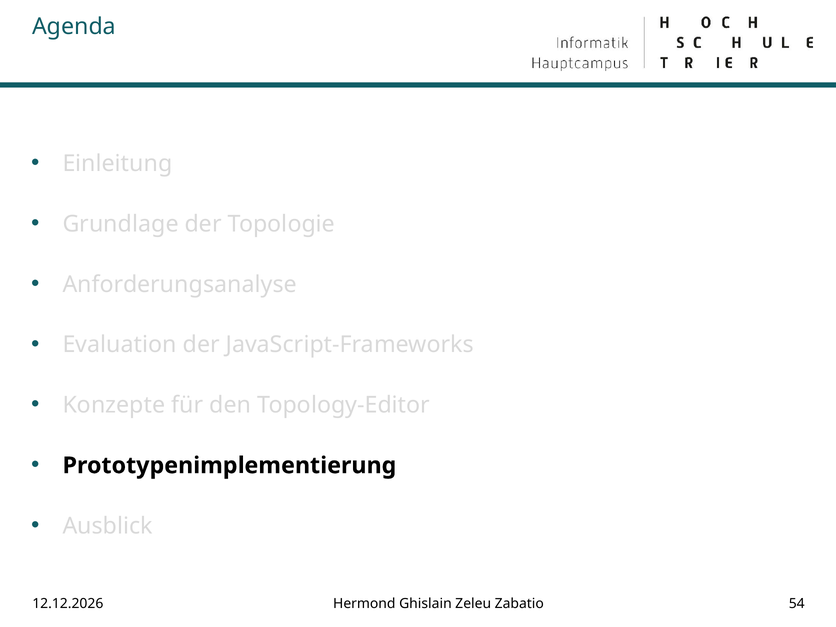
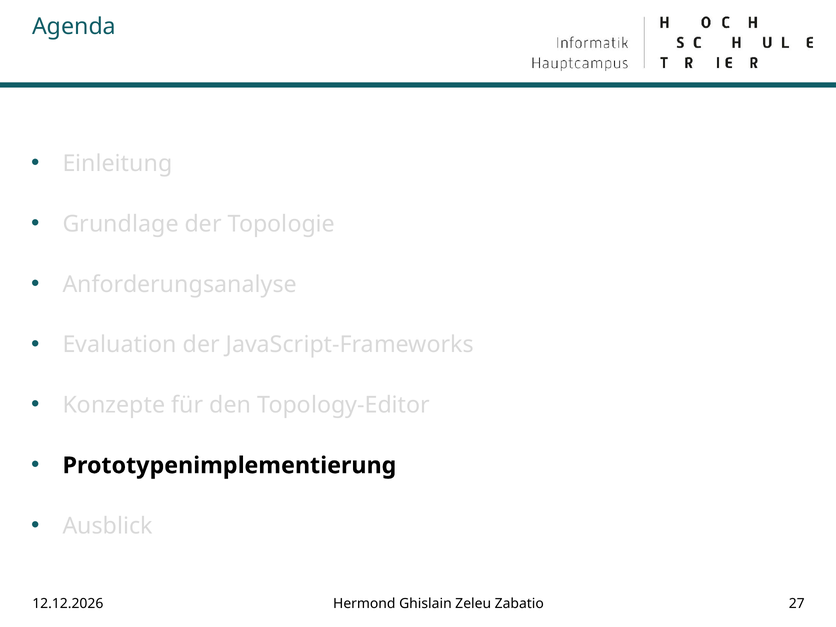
54: 54 -> 27
